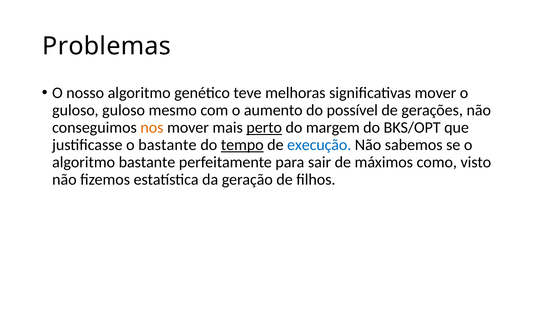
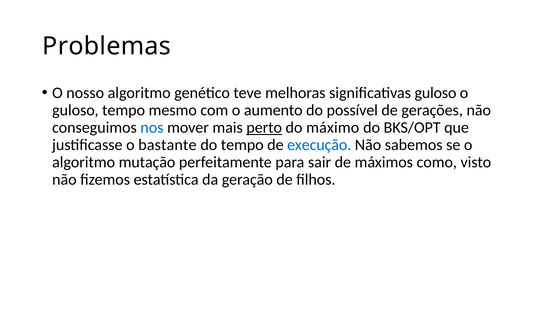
significativas mover: mover -> guloso
guloso guloso: guloso -> tempo
nos colour: orange -> blue
margem: margem -> máximo
tempo at (242, 145) underline: present -> none
algoritmo bastante: bastante -> mutação
